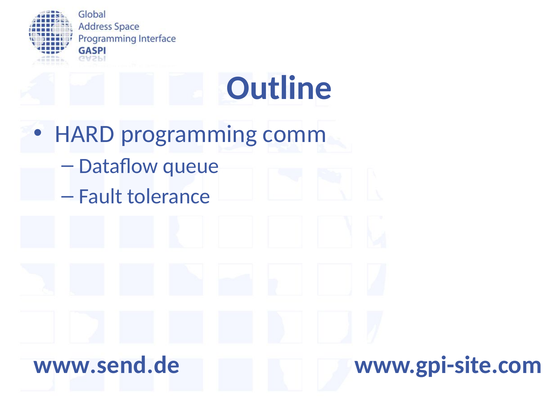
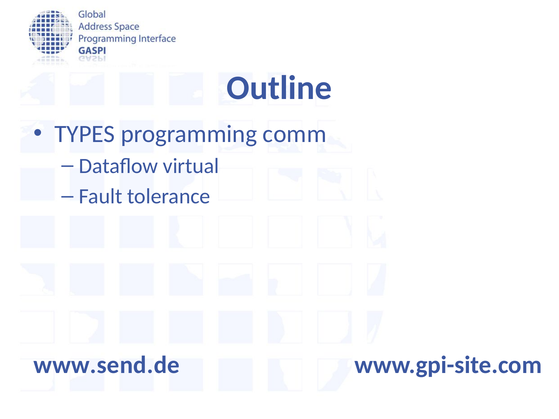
HARD: HARD -> TYPES
queue: queue -> virtual
